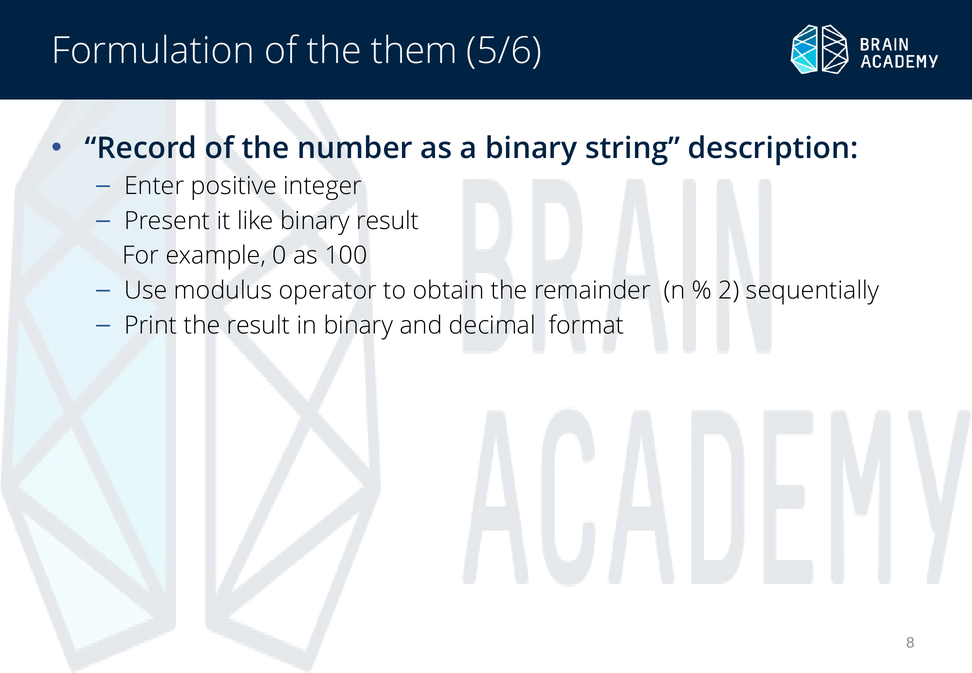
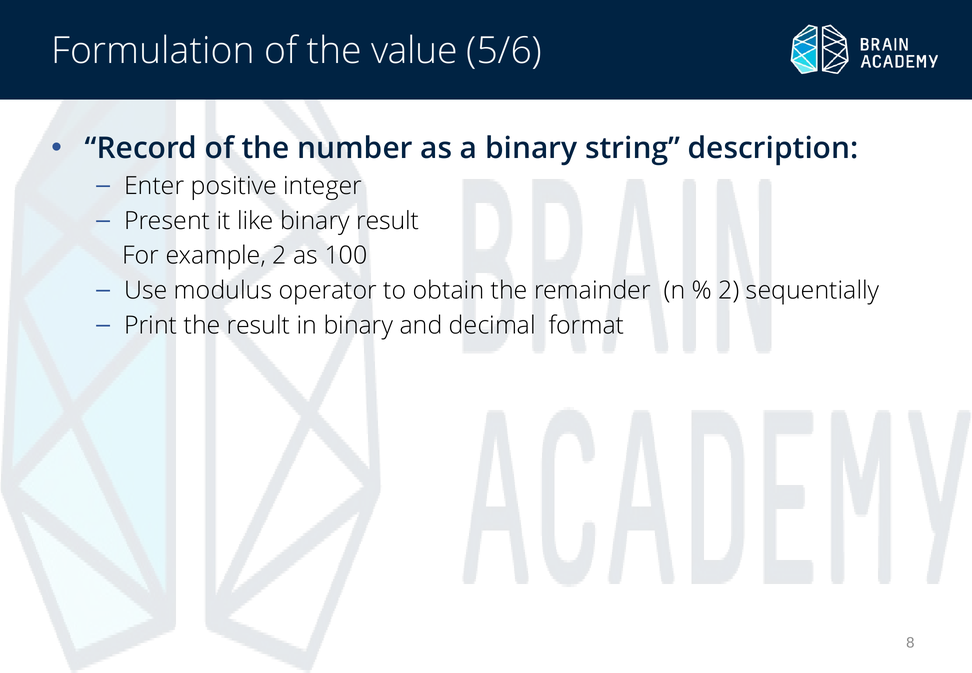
them: them -> value
example 0: 0 -> 2
